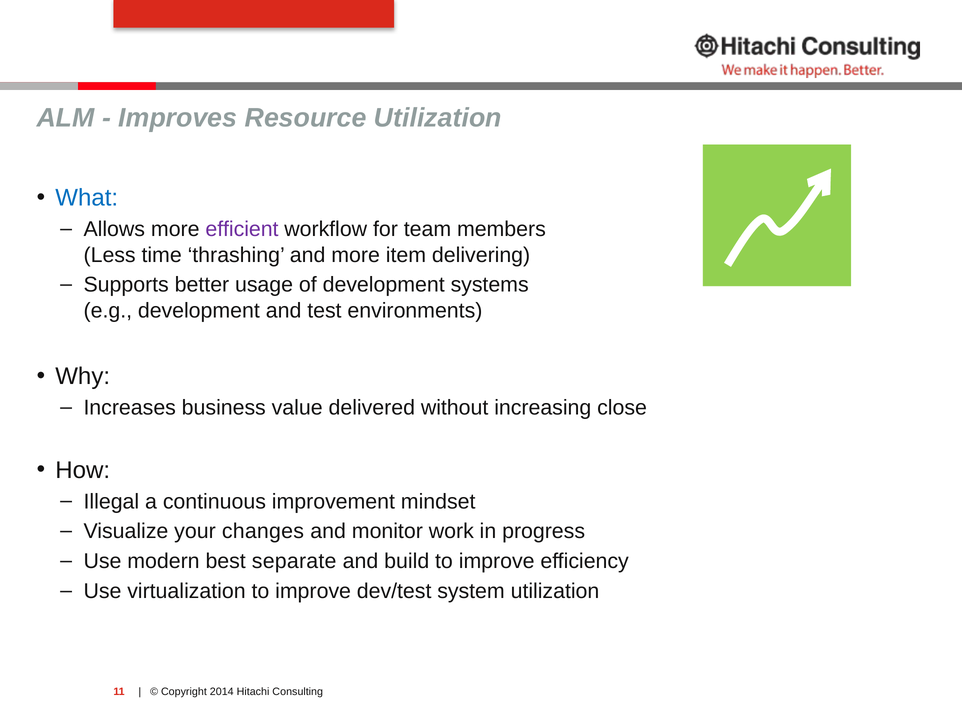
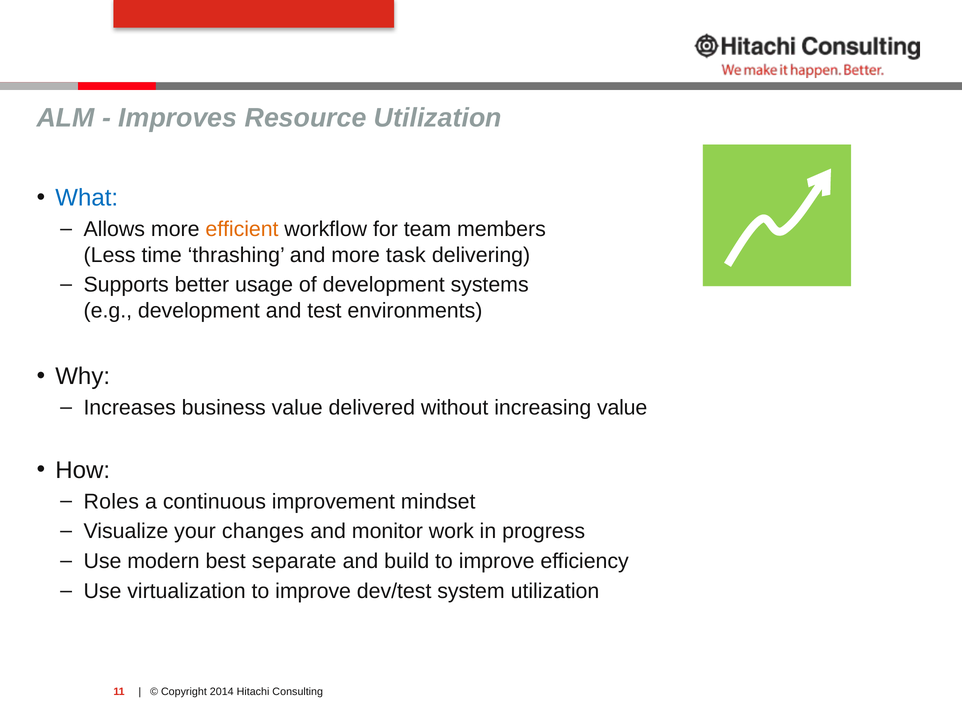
efficient colour: purple -> orange
item: item -> task
increasing close: close -> value
Illegal: Illegal -> Roles
